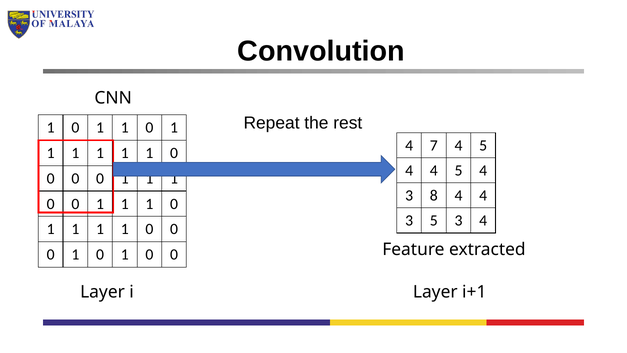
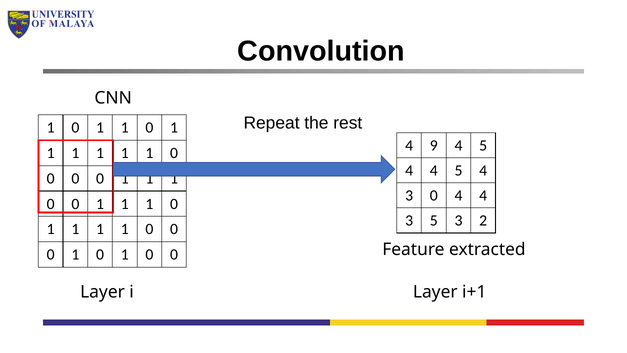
7: 7 -> 9
3 8: 8 -> 0
3 4: 4 -> 2
